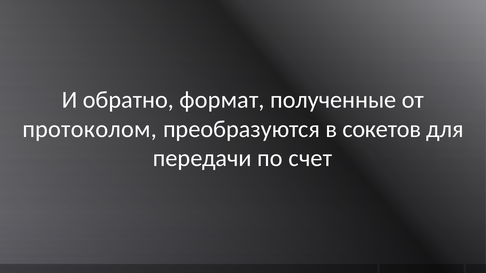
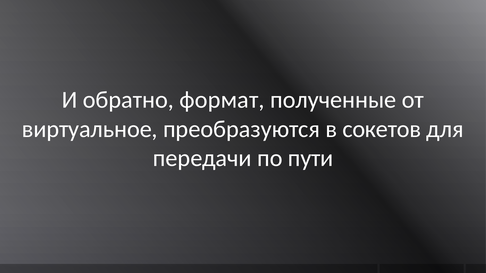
протоколом: протоколом -> виртуальное
счет: счет -> пути
